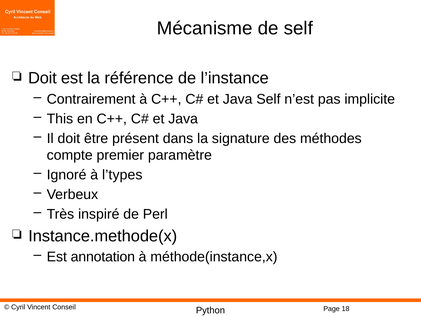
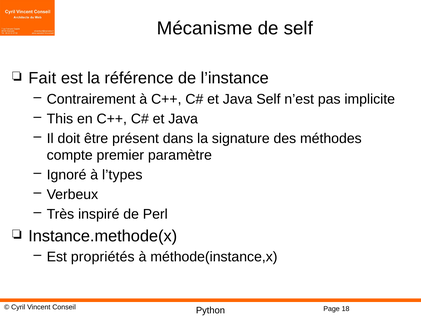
Doit at (42, 78): Doit -> Fait
annotation: annotation -> propriétés
